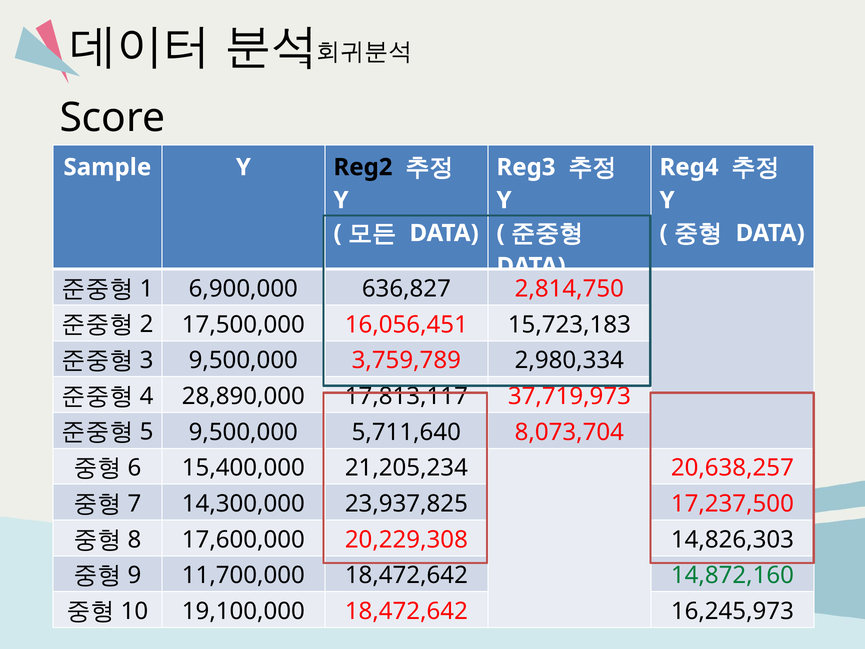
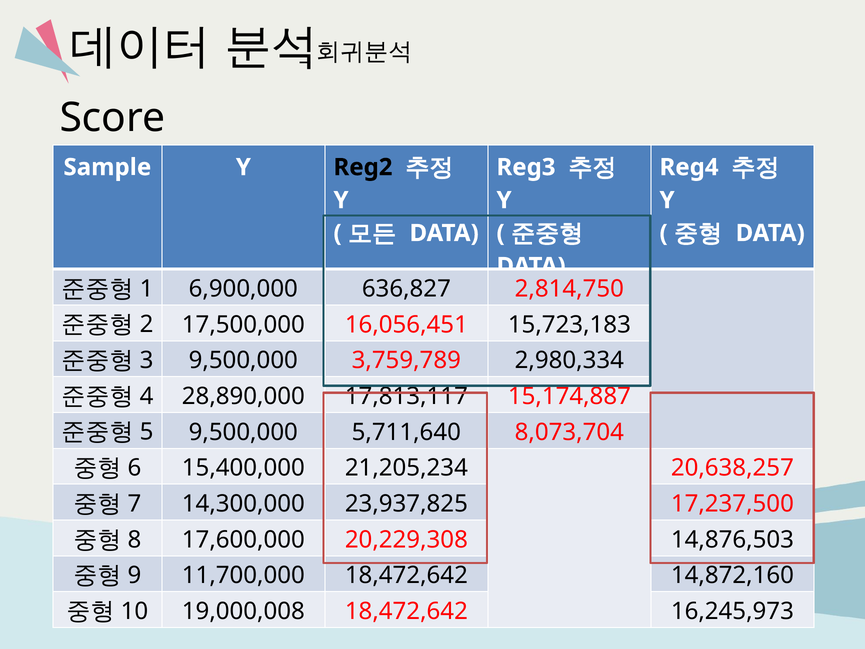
37,719,973: 37,719,973 -> 15,174,887
14,826,303: 14,826,303 -> 14,876,503
14,872,160 colour: green -> black
19,100,000: 19,100,000 -> 19,000,008
